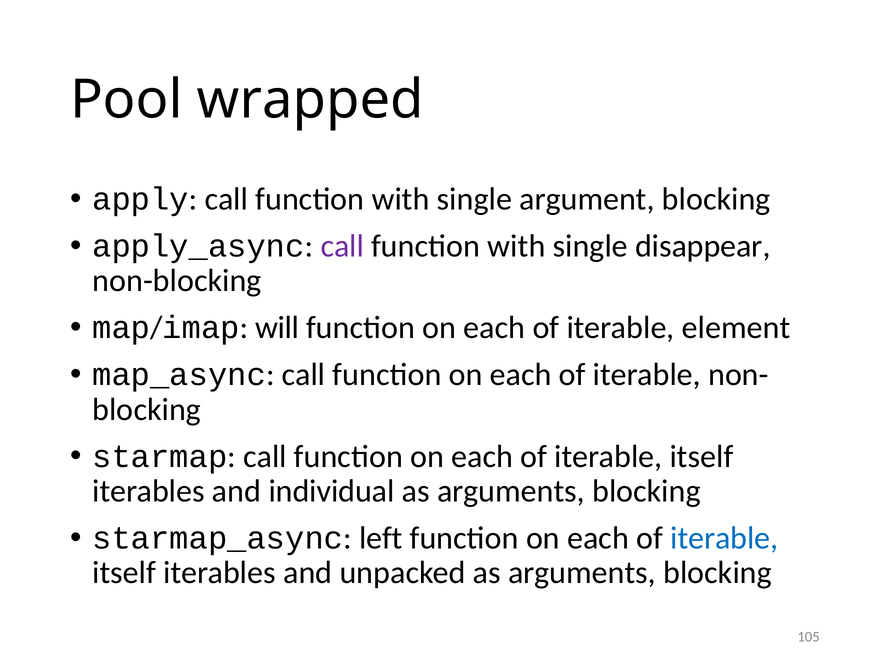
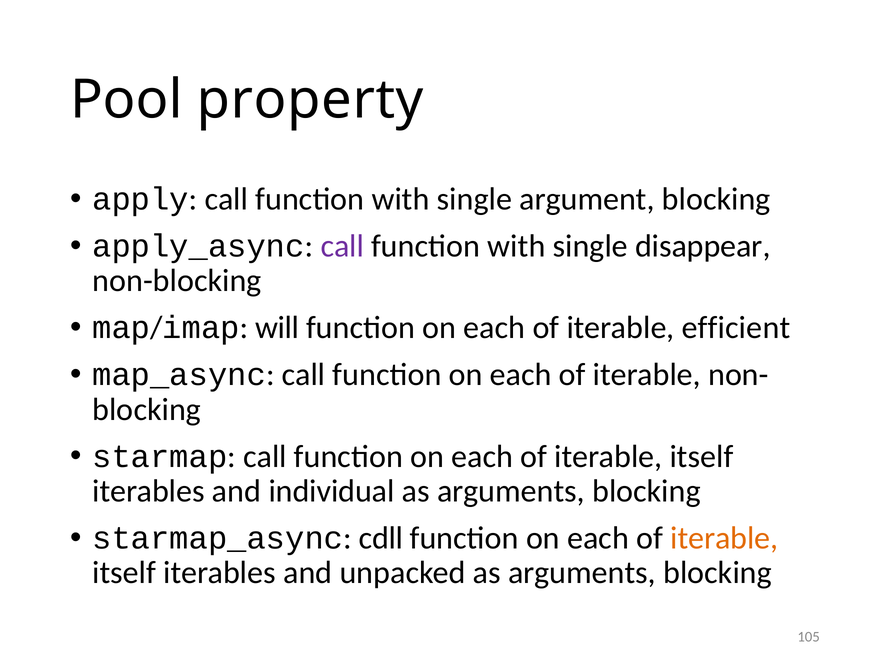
wrapped: wrapped -> property
element: element -> efficient
left: left -> cdll
iterable at (724, 539) colour: blue -> orange
